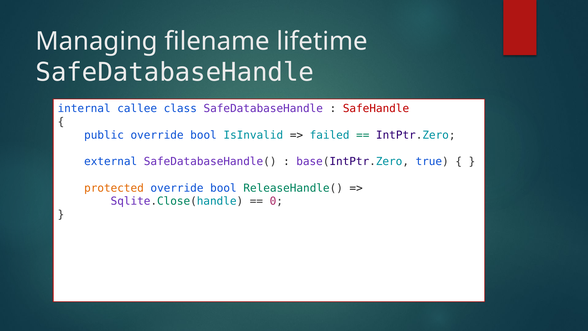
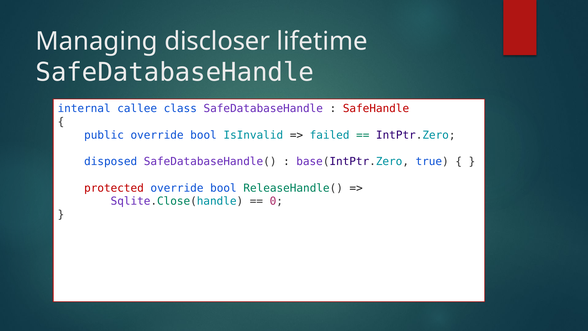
filename: filename -> discloser
external: external -> disposed
protected colour: orange -> red
